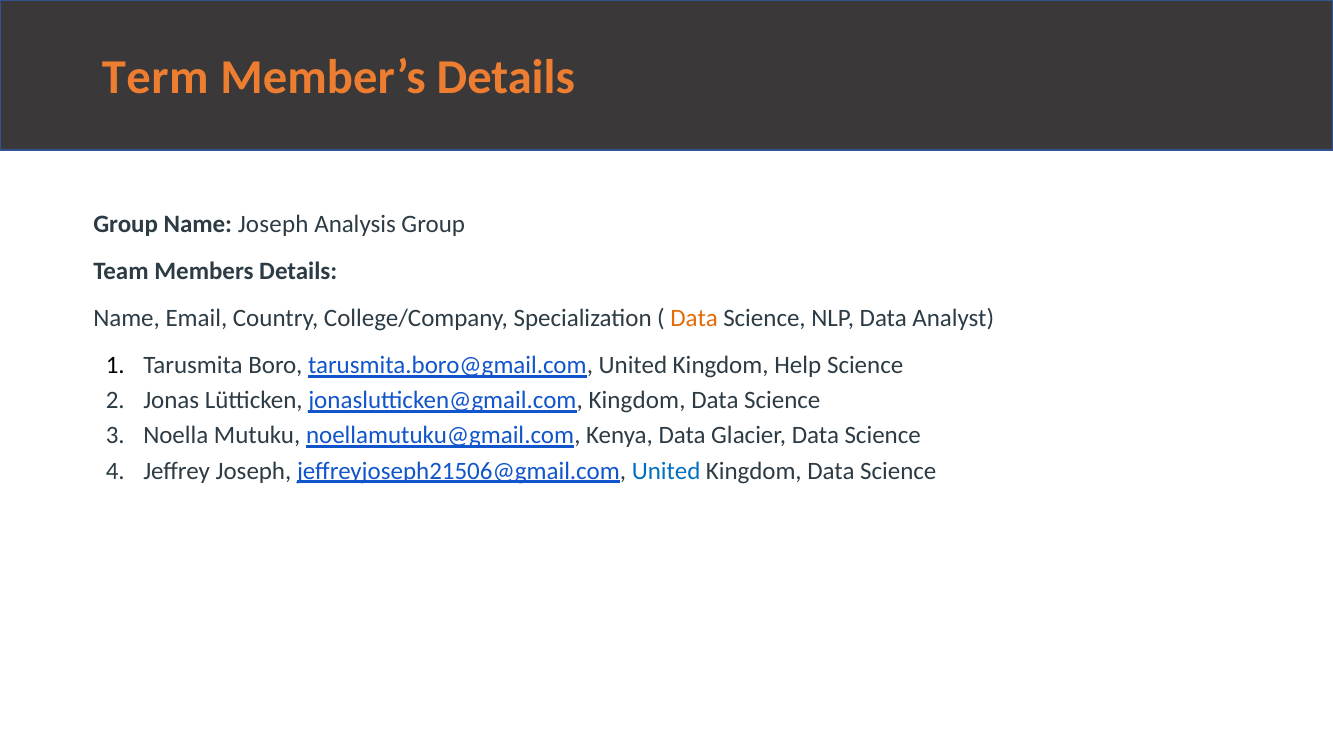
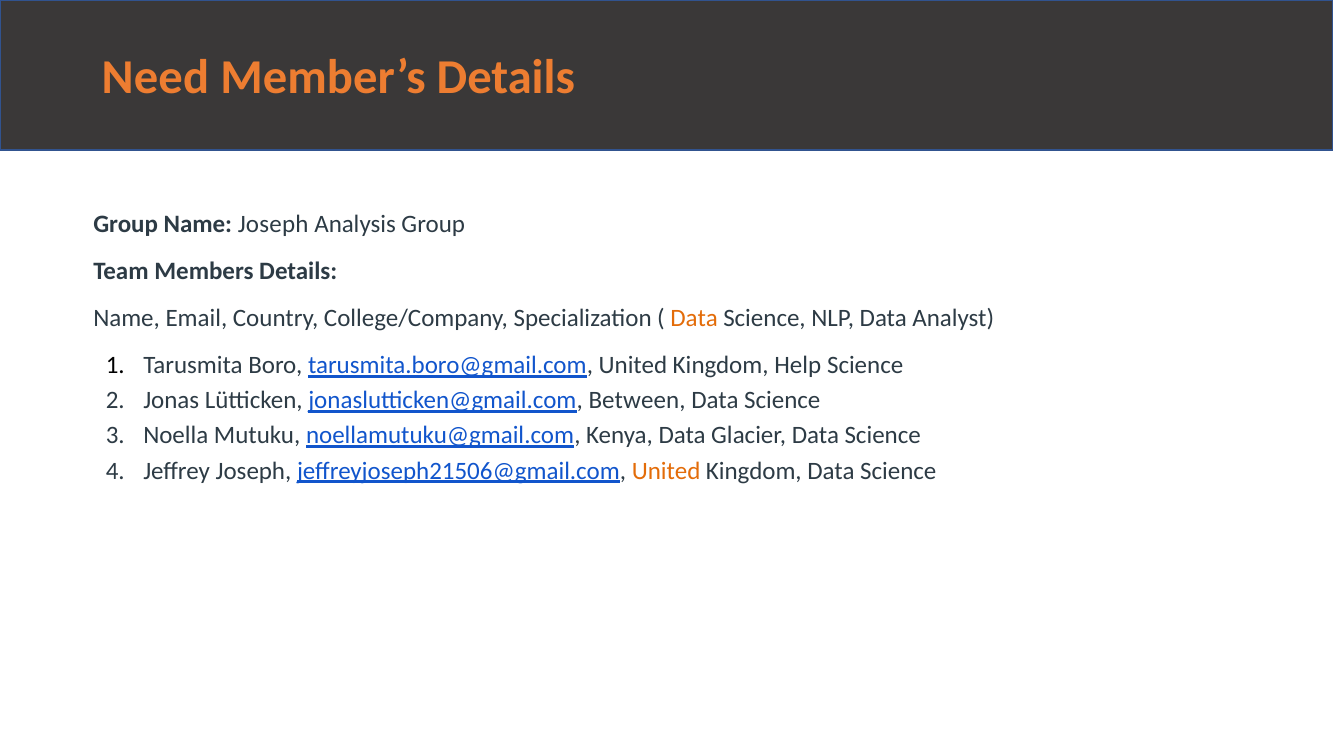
Term: Term -> Need
jonaslutticken@gmail.com Kingdom: Kingdom -> Between
United at (666, 471) colour: blue -> orange
